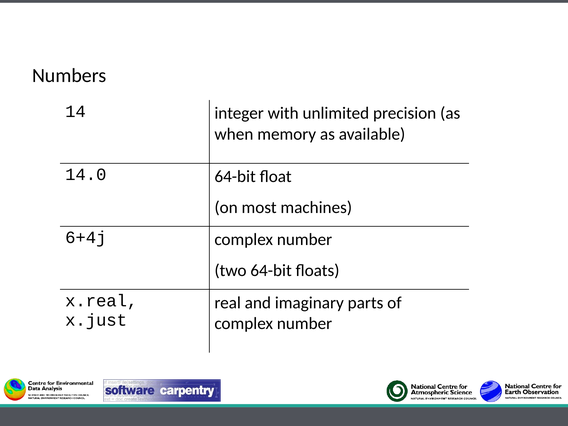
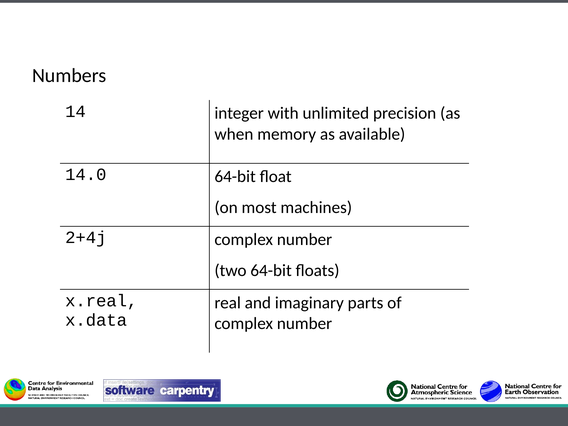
6+4j: 6+4j -> 2+4j
x.just: x.just -> x.data
